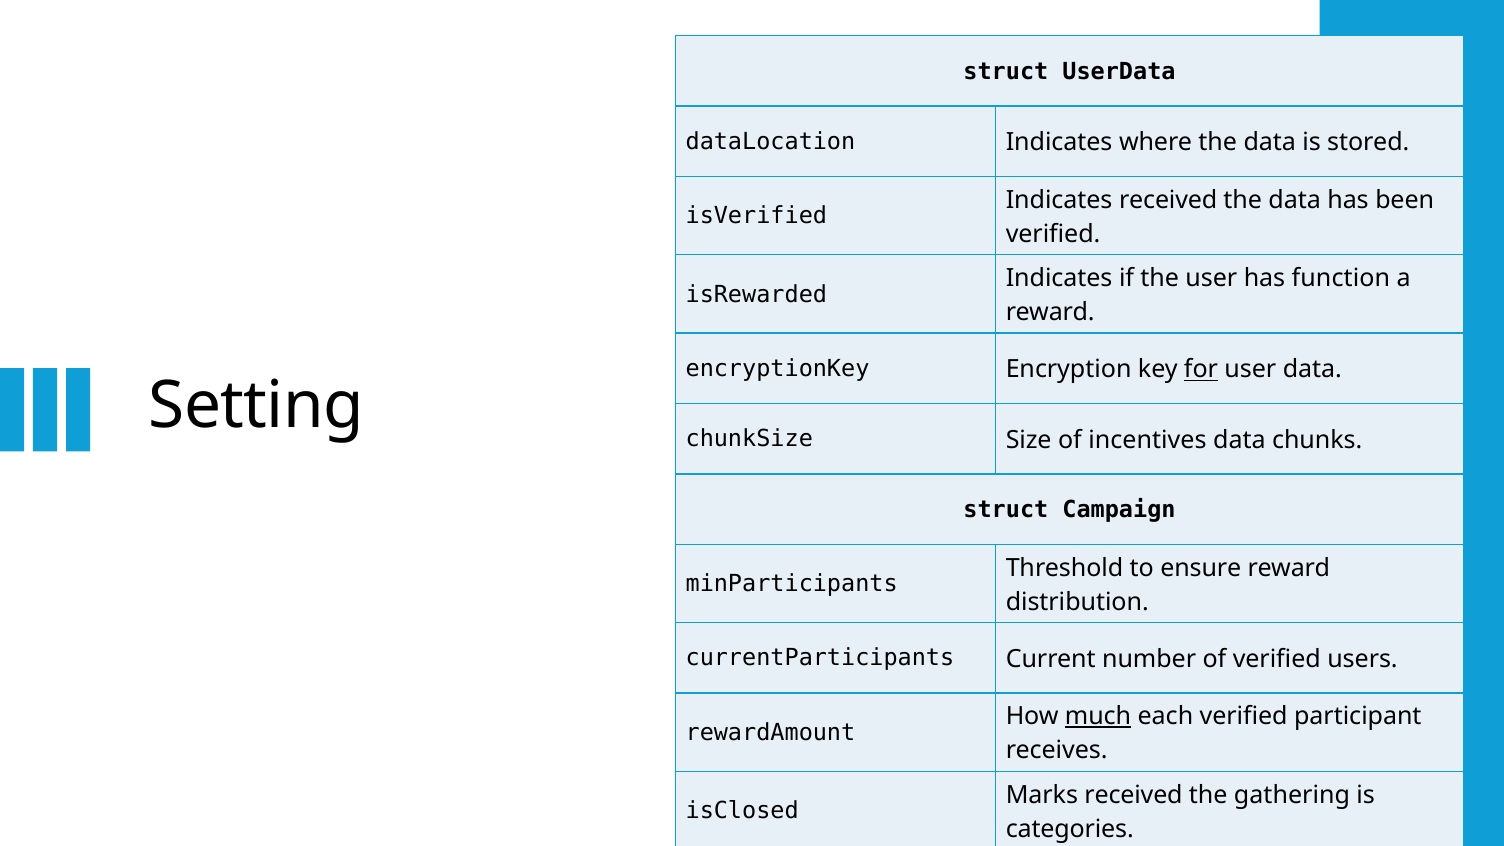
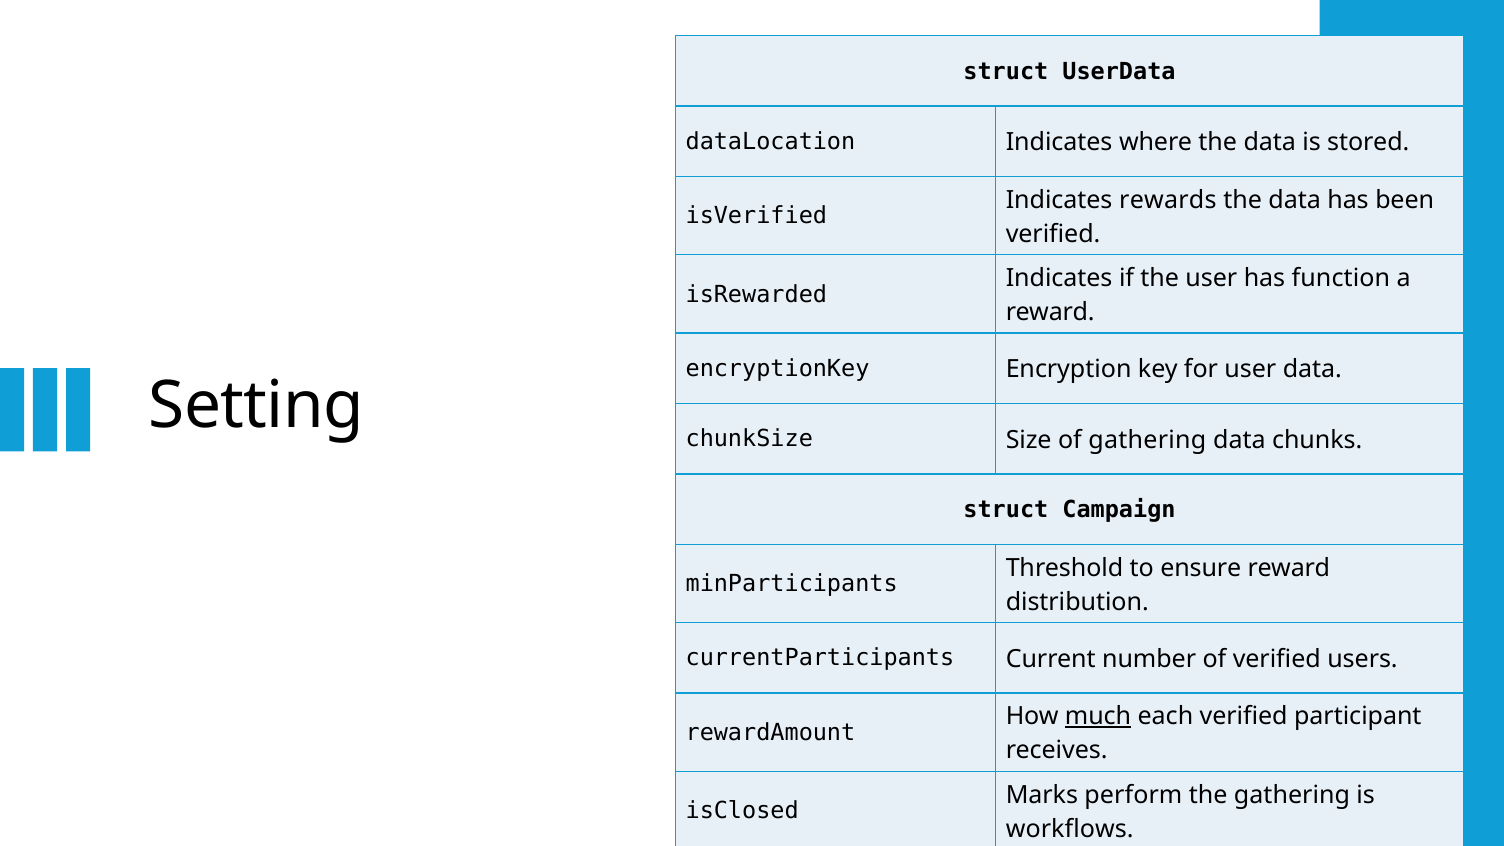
Indicates received: received -> rewards
for underline: present -> none
of incentives: incentives -> gathering
Marks received: received -> perform
categories: categories -> workflows
